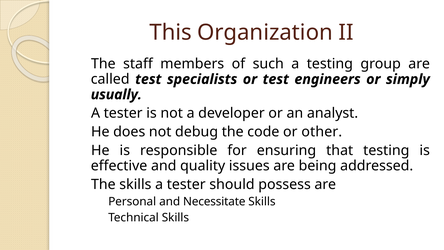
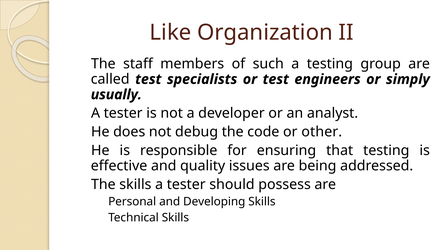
This: This -> Like
Necessitate: Necessitate -> Developing
